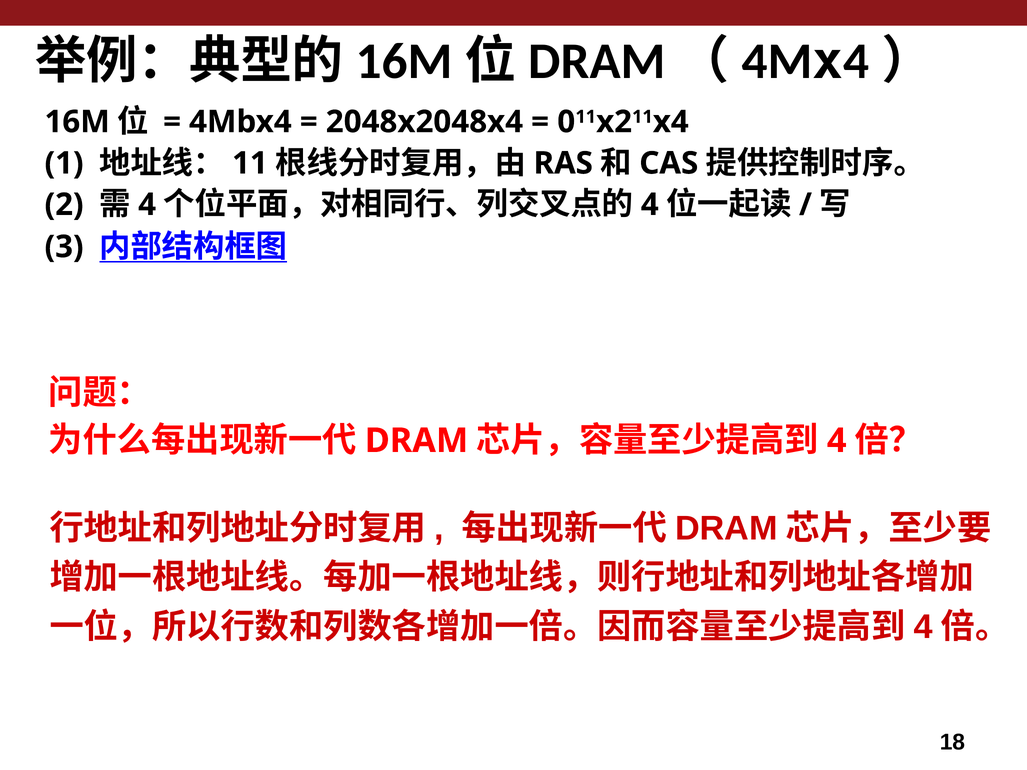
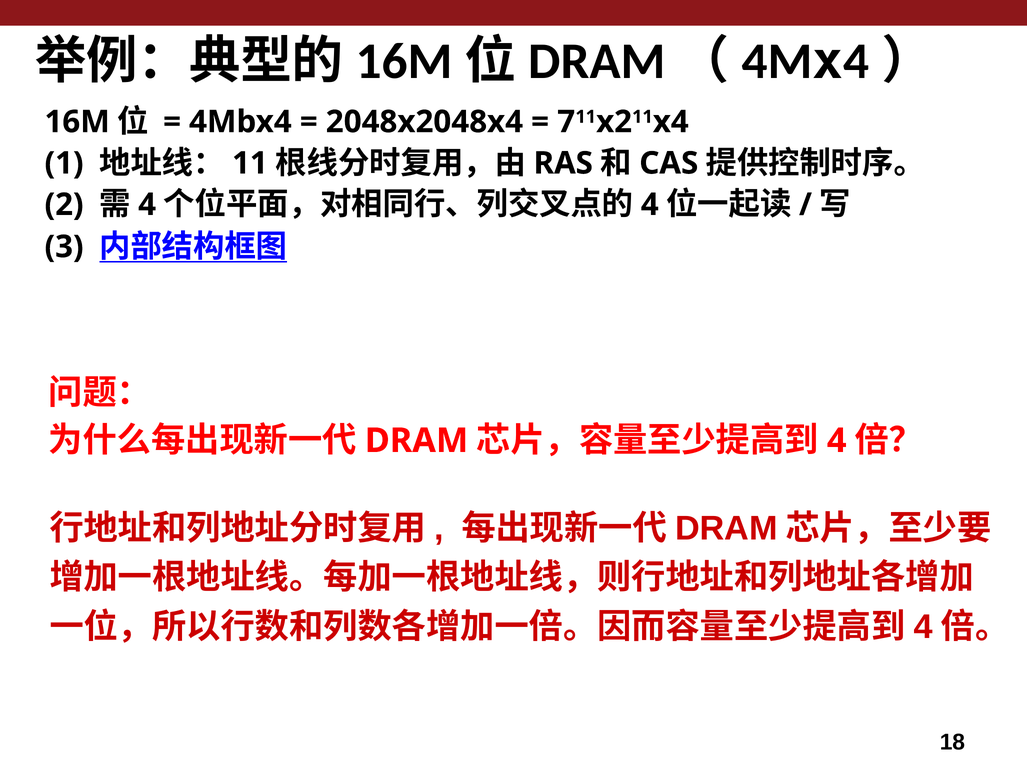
0: 0 -> 7
